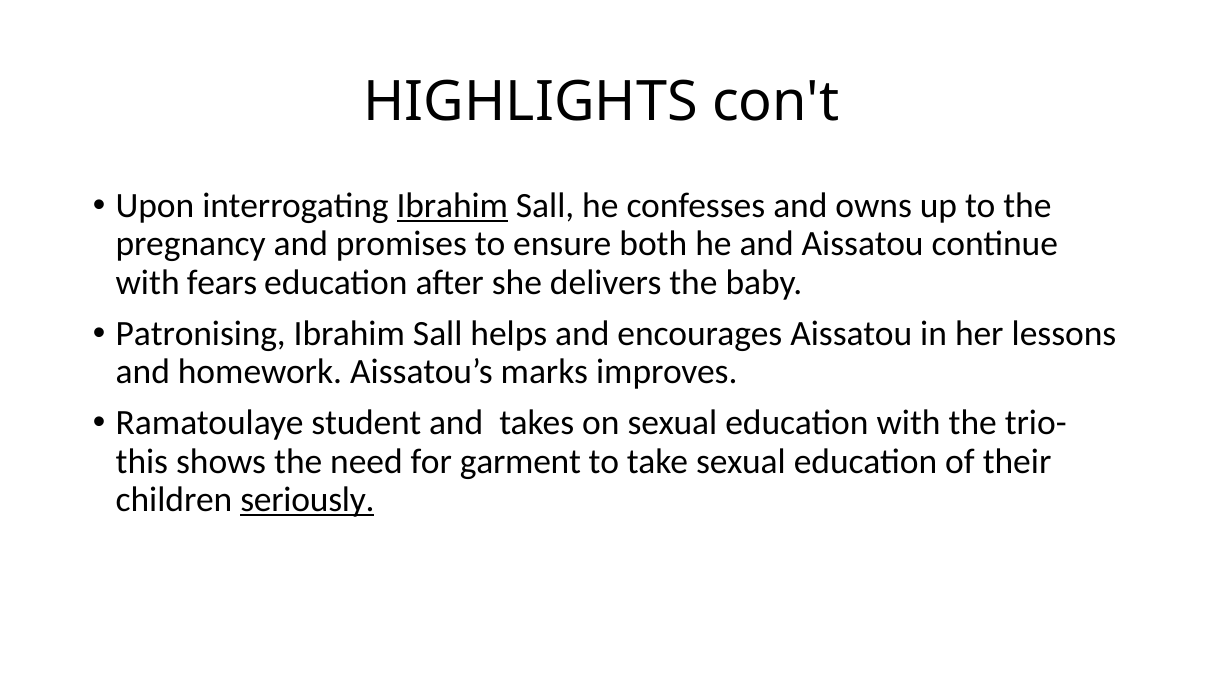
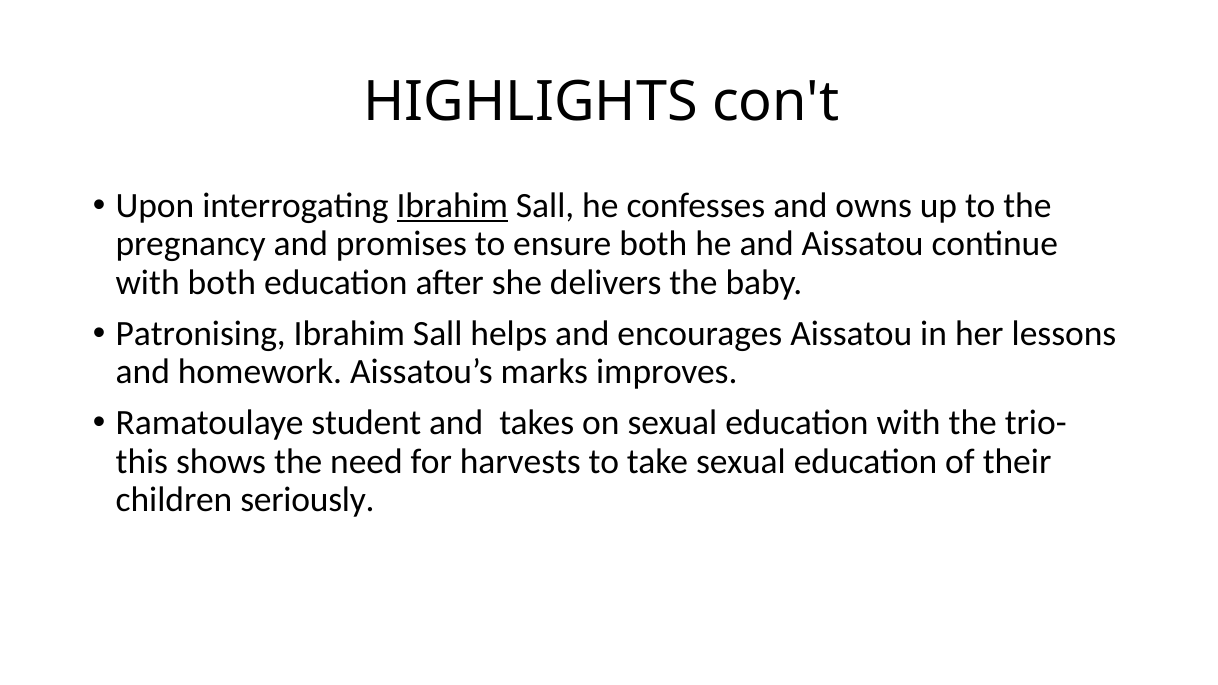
with fears: fears -> both
garment: garment -> harvests
seriously underline: present -> none
